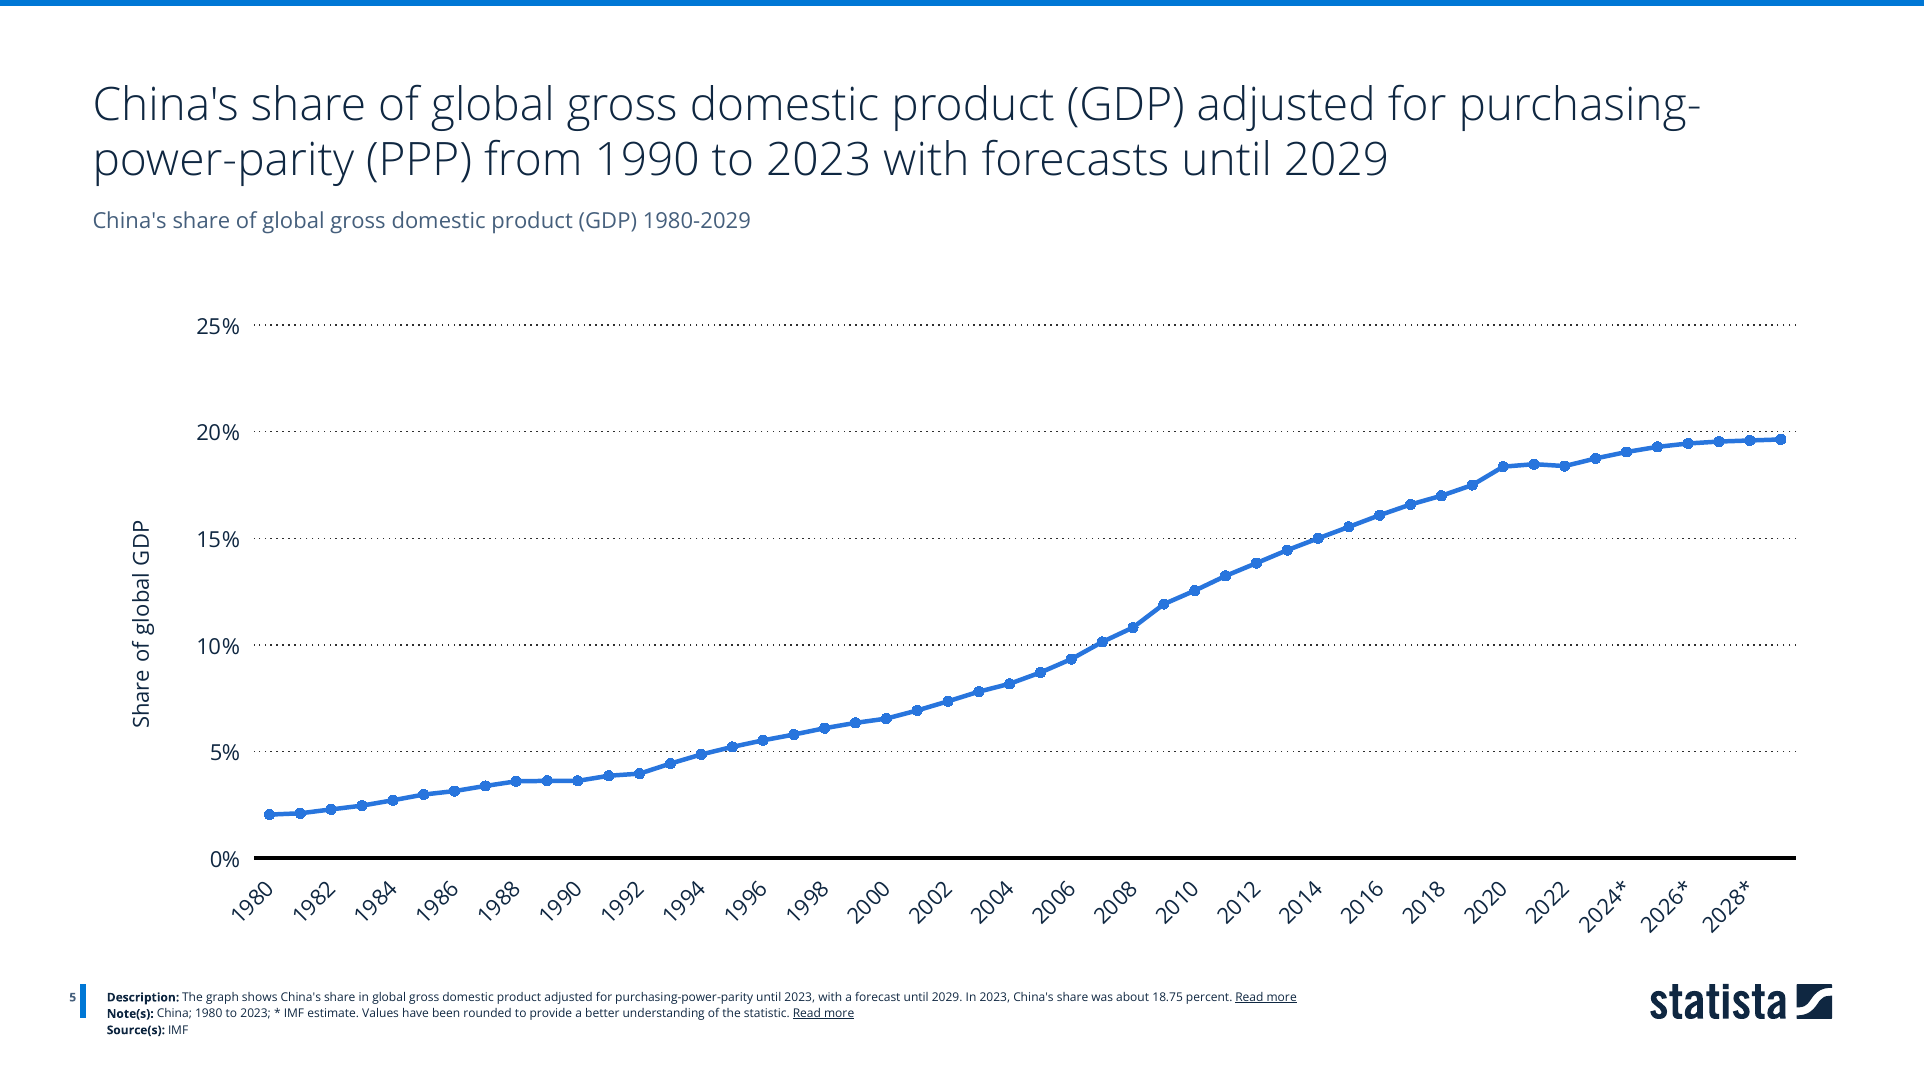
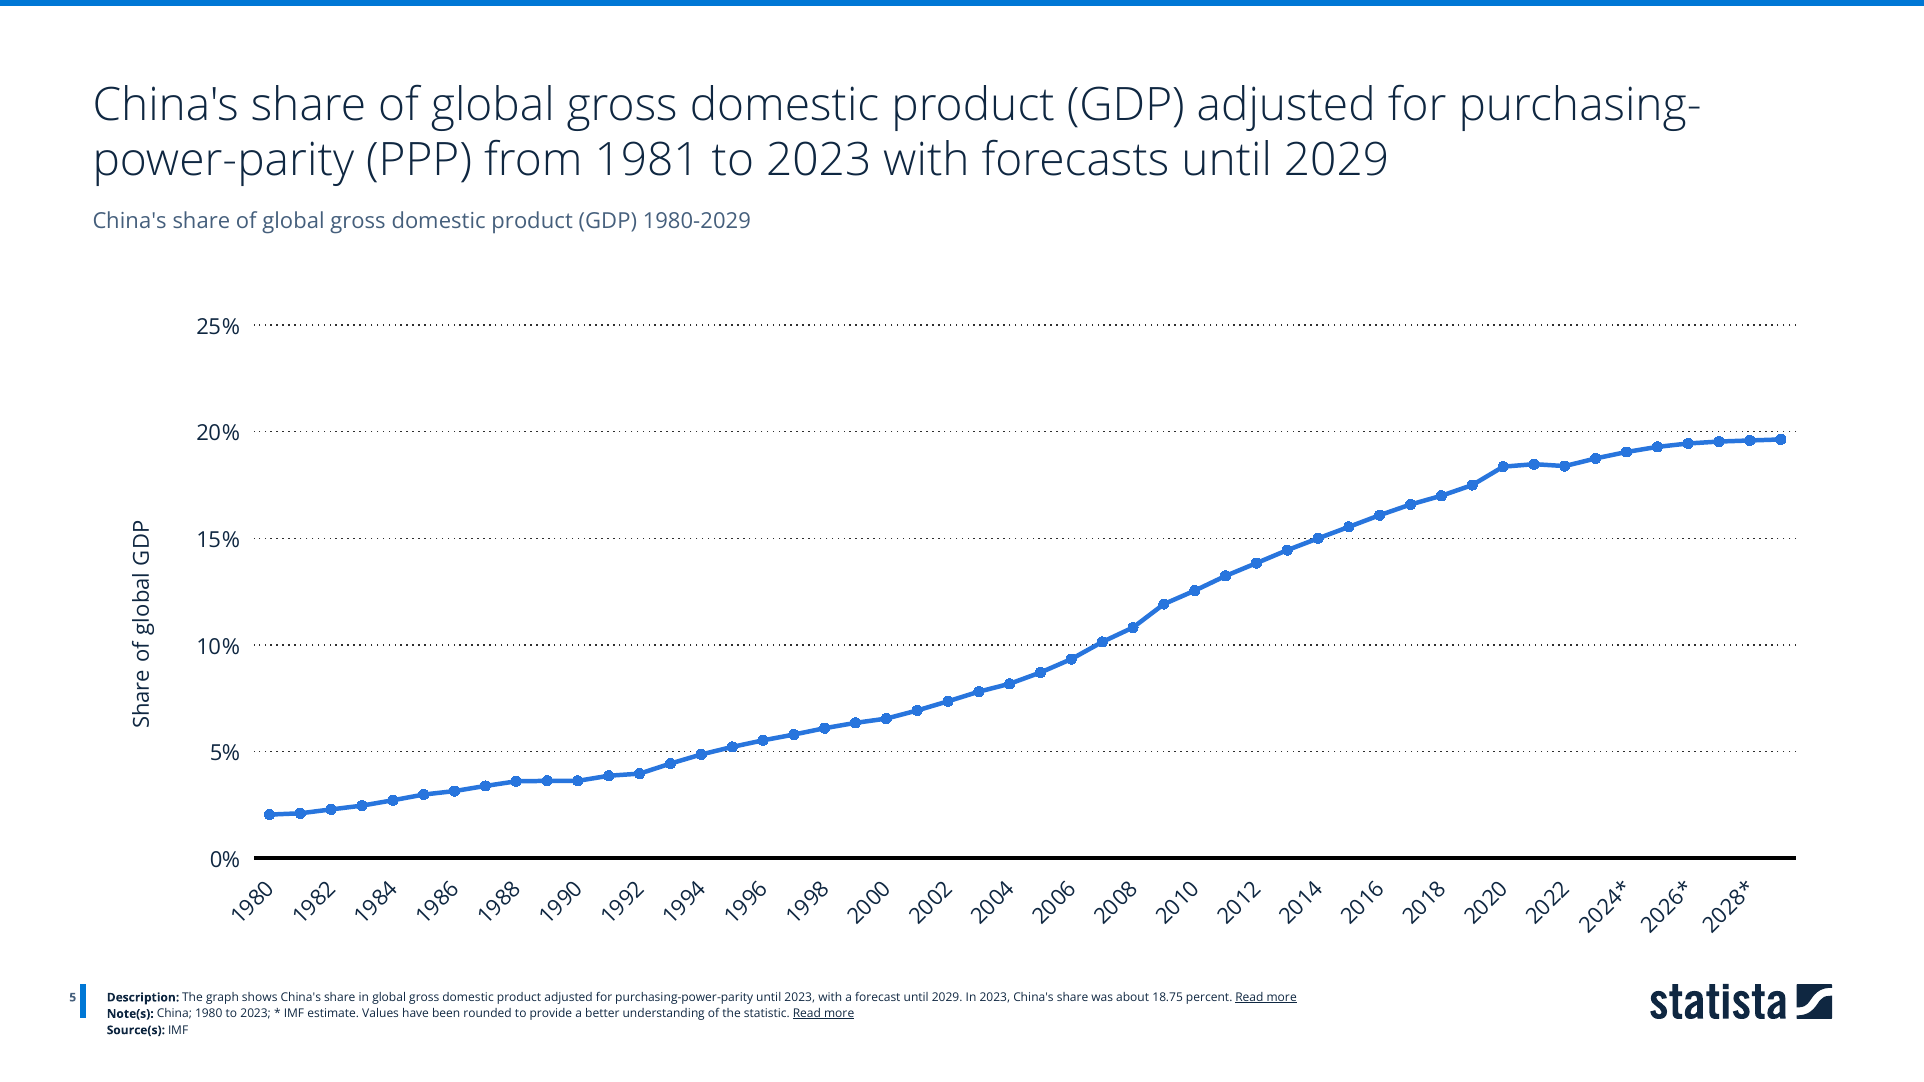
1990: 1990 -> 1981
